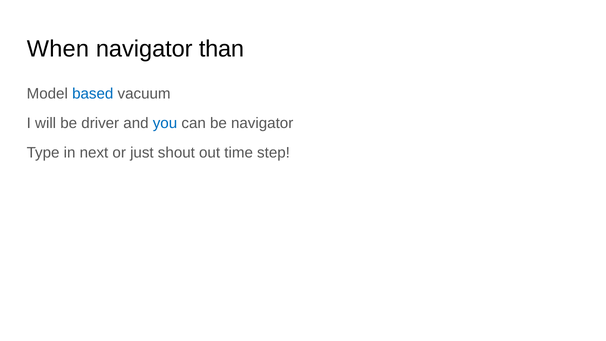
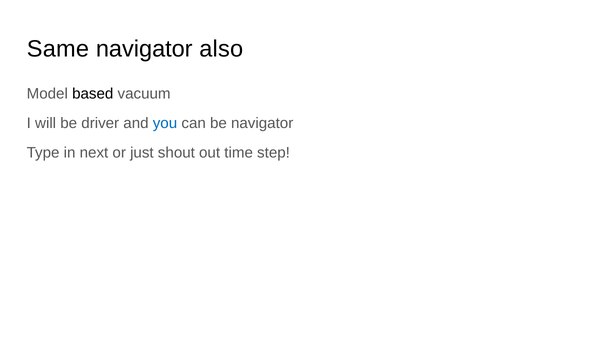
When: When -> Same
than: than -> also
based colour: blue -> black
